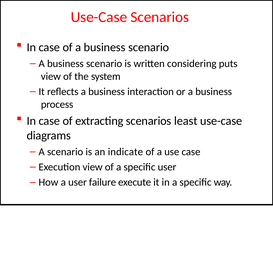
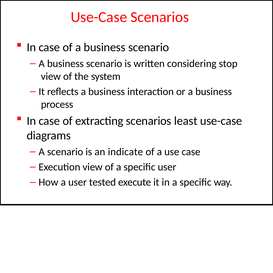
puts: puts -> stop
failure: failure -> tested
